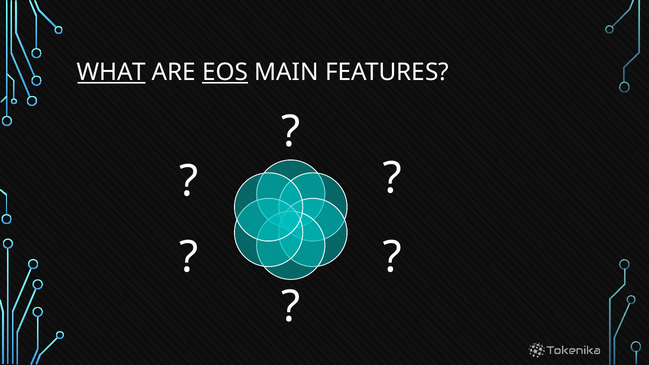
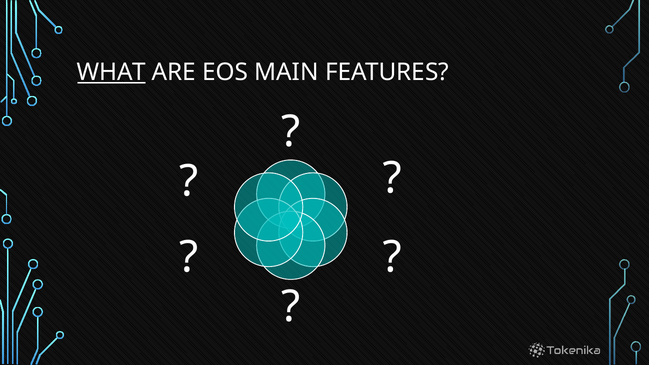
EOS underline: present -> none
